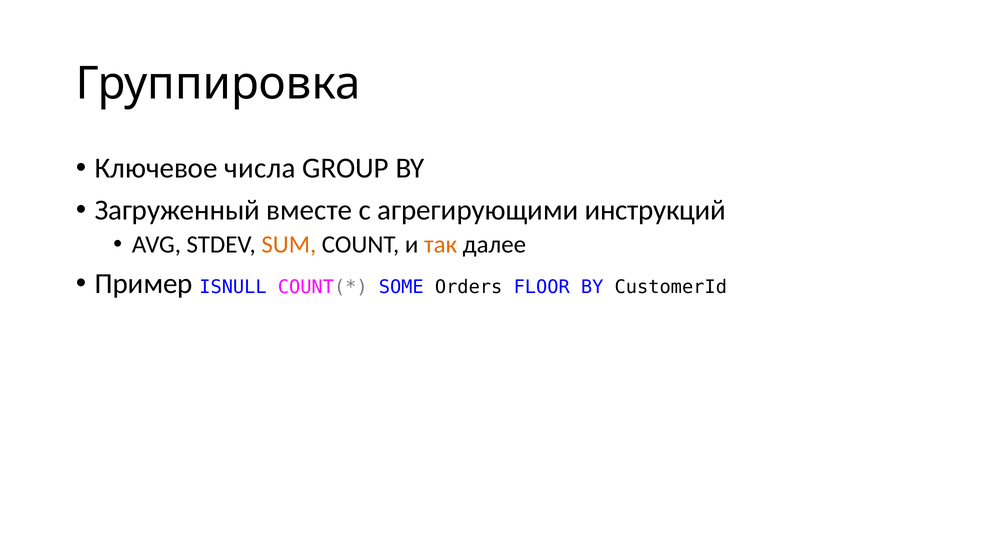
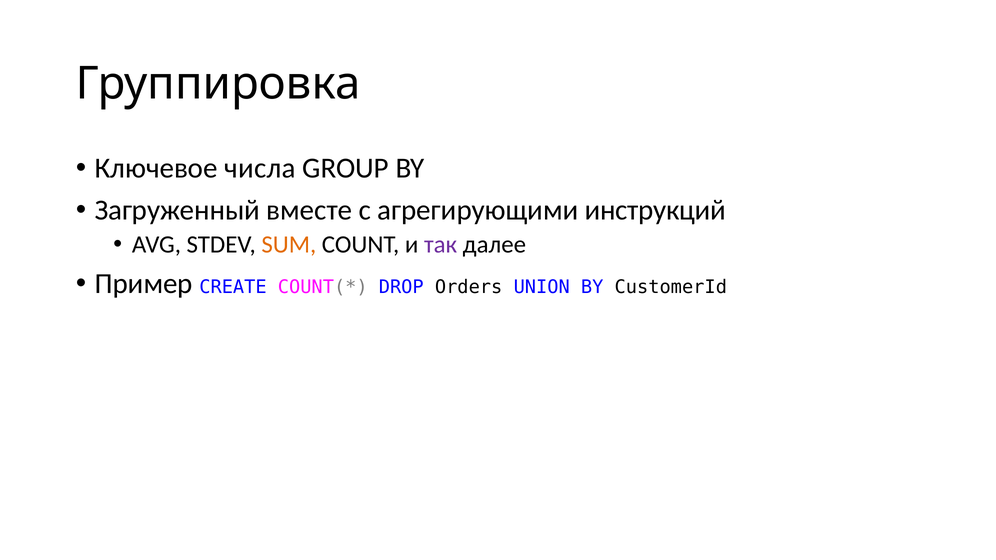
так colour: orange -> purple
ISNULL: ISNULL -> CREATE
SOME: SOME -> DROP
FLOOR: FLOOR -> UNION
